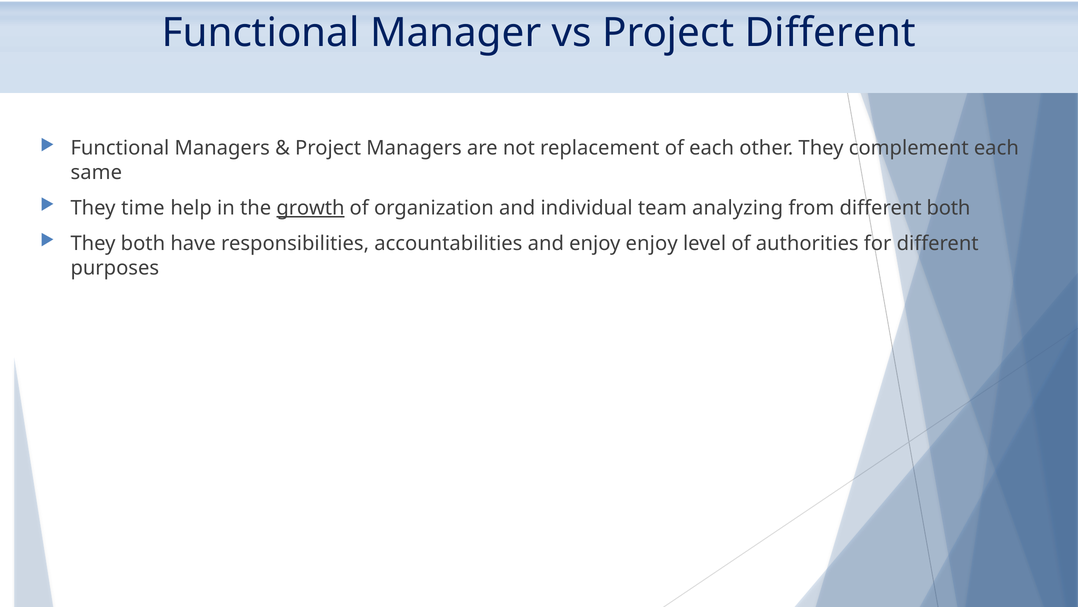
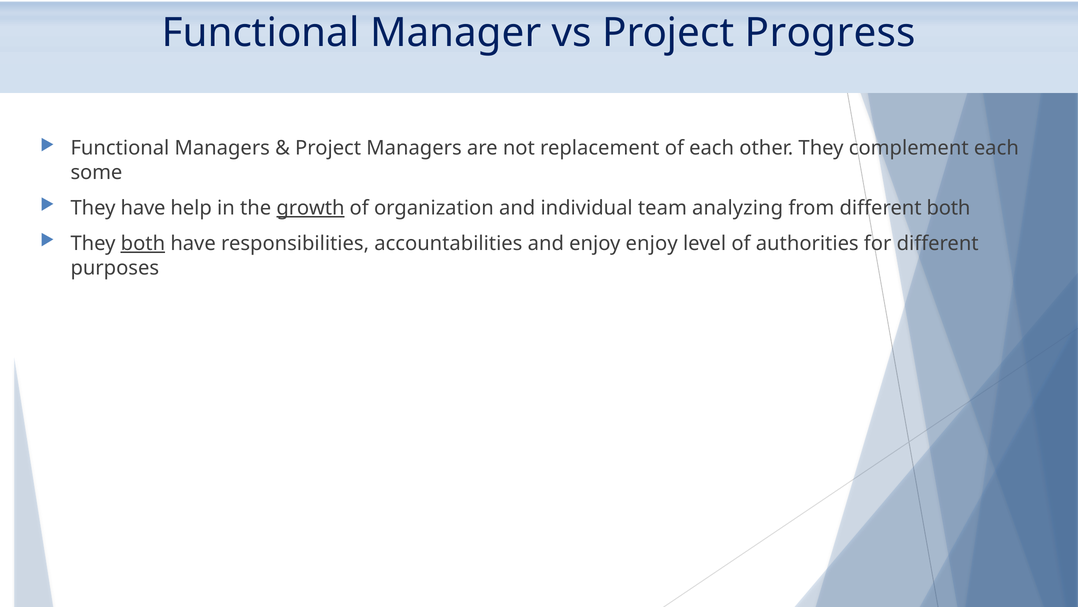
Project Different: Different -> Progress
same: same -> some
They time: time -> have
both at (143, 243) underline: none -> present
